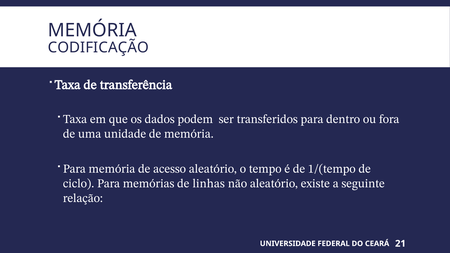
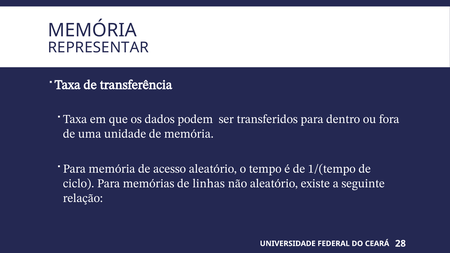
CODIFICAÇÃO: CODIFICAÇÃO -> REPRESENTAR
21: 21 -> 28
